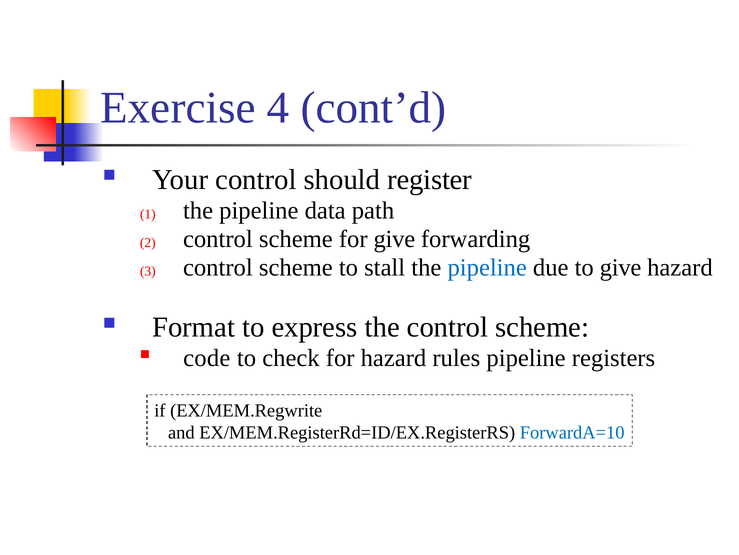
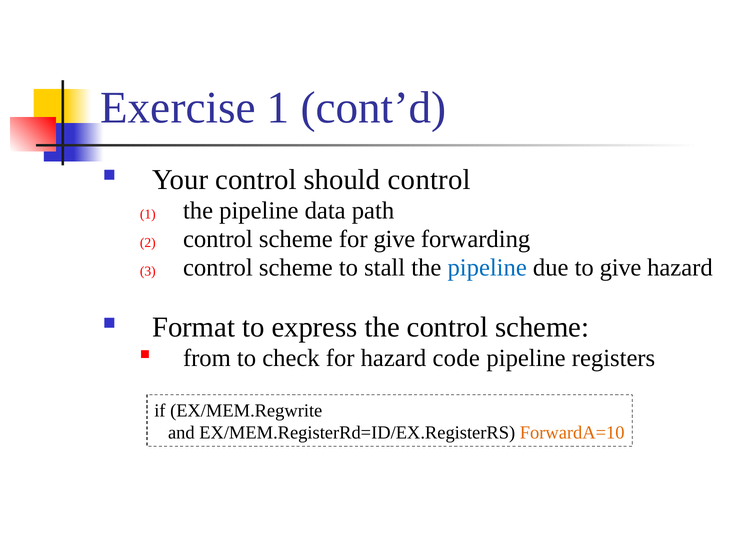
Exercise 4: 4 -> 1
should register: register -> control
code: code -> from
rules: rules -> code
ForwardA=10 colour: blue -> orange
